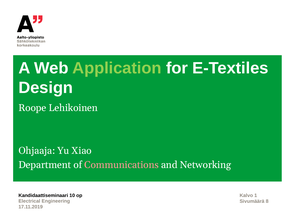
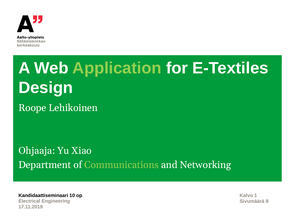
Communications colour: pink -> light green
